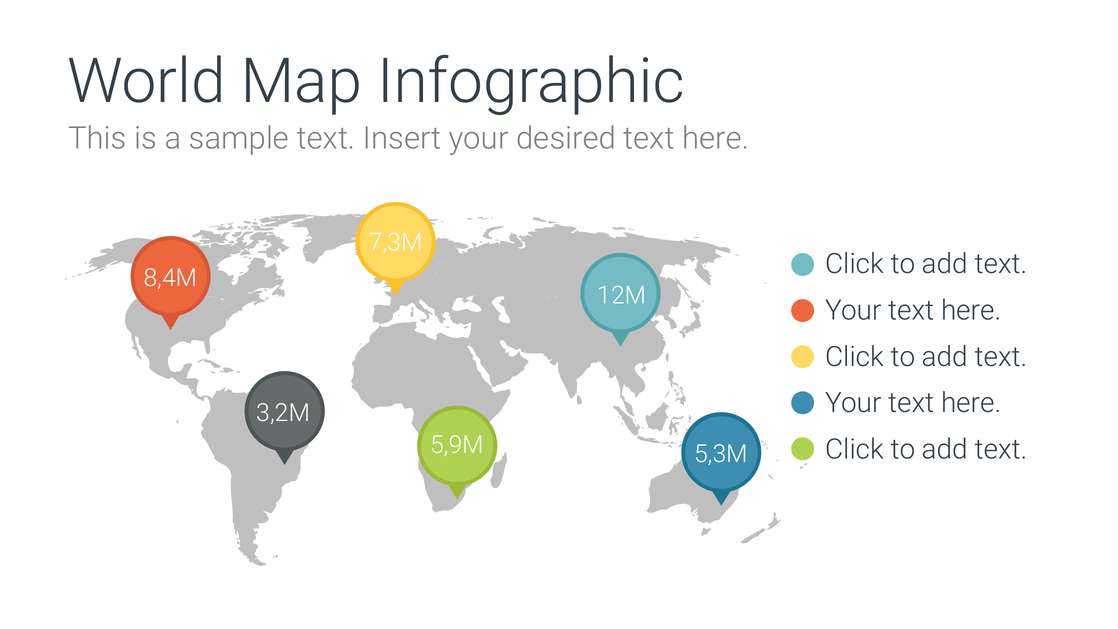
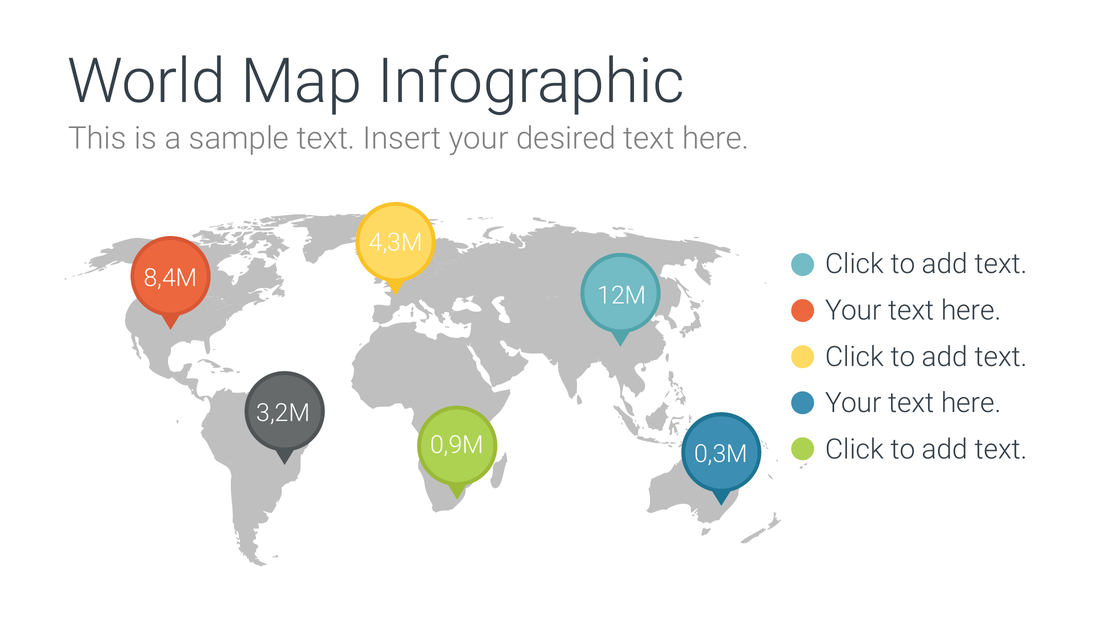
7,3M: 7,3M -> 4,3M
5,9M: 5,9M -> 0,9M
5,3M: 5,3M -> 0,3M
